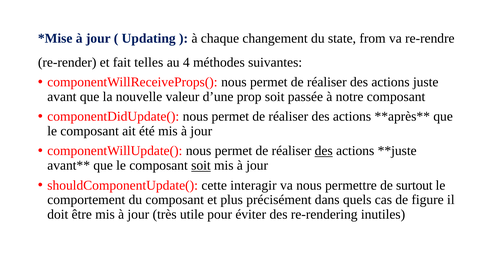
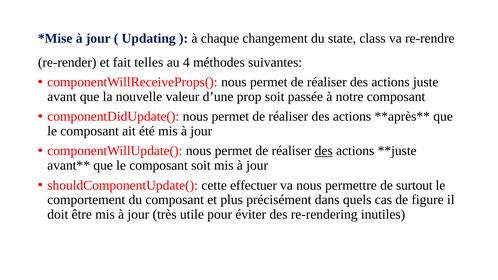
from: from -> class
soit at (201, 166) underline: present -> none
interagir: interagir -> effectuer
